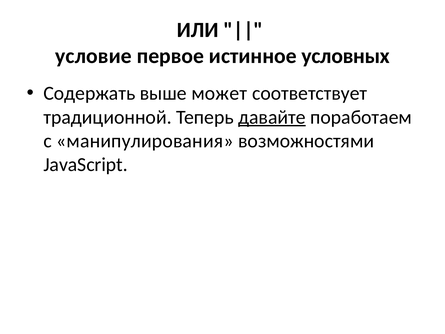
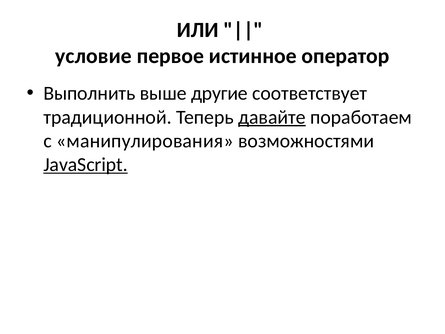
условных: условных -> оператор
Содержать: Содержать -> Выполнить
может: может -> другие
JavaScript underline: none -> present
